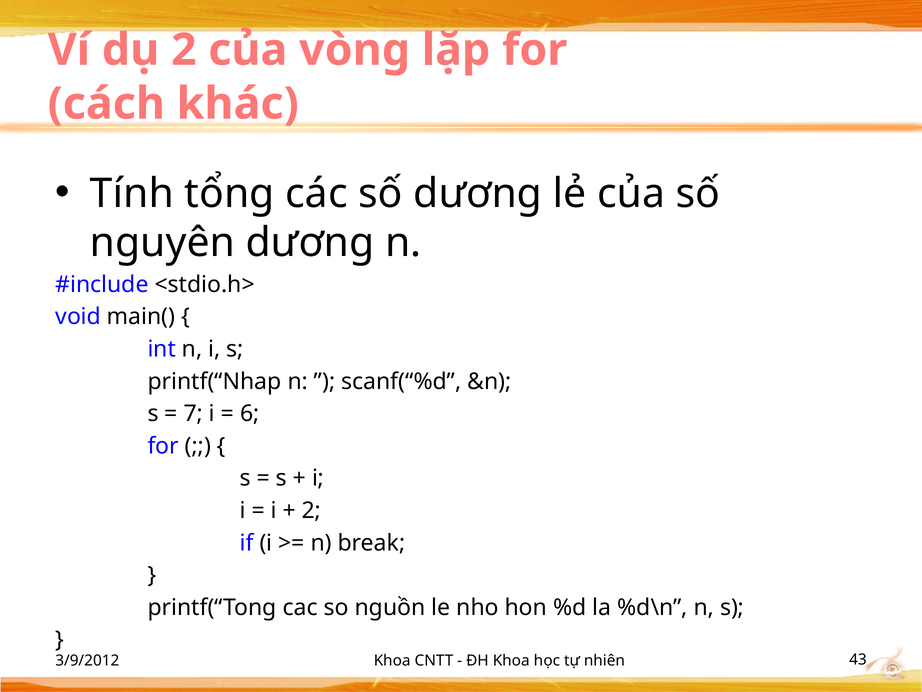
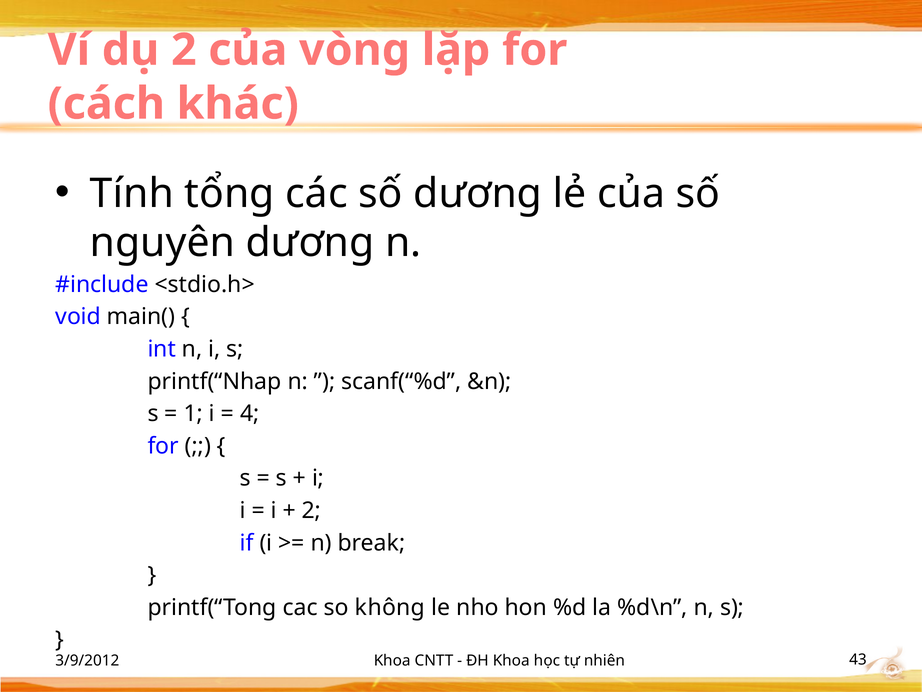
7: 7 -> 1
6: 6 -> 4
nguồn: nguồn -> không
